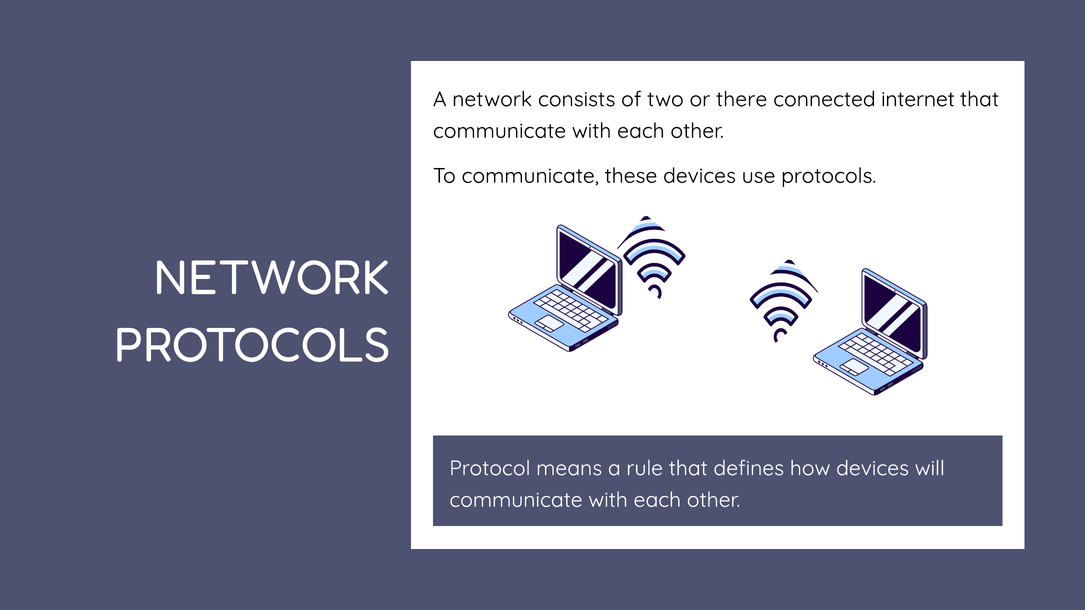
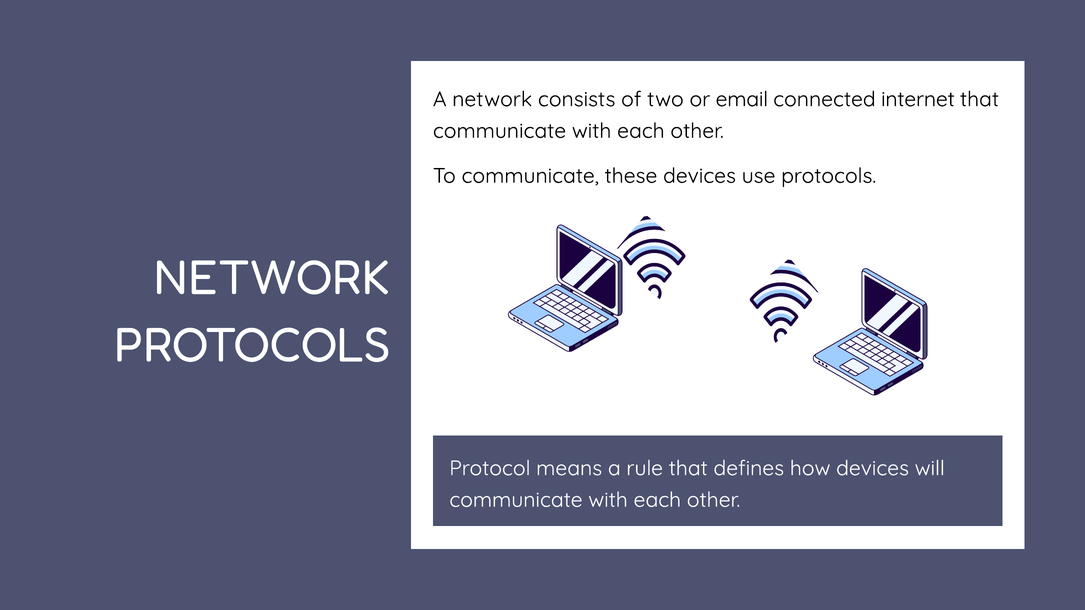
there: there -> email
